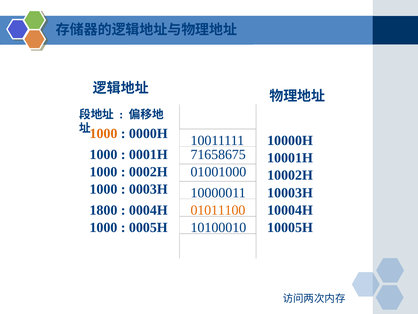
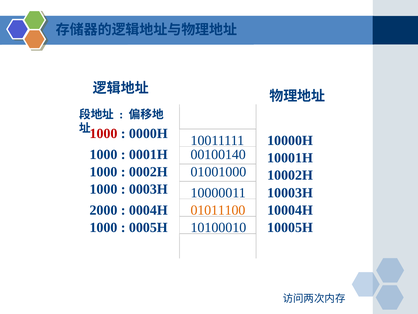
1000 at (103, 133) colour: orange -> red
71658675: 71658675 -> 00100140
1800: 1800 -> 2000
